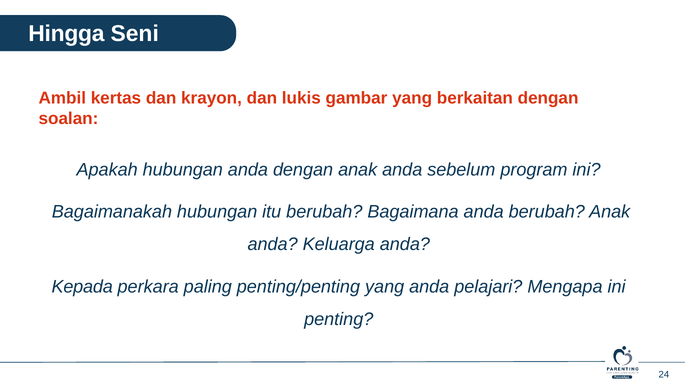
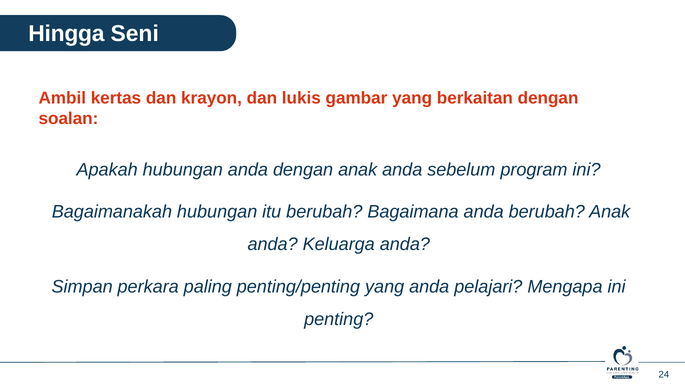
Kepada: Kepada -> Simpan
